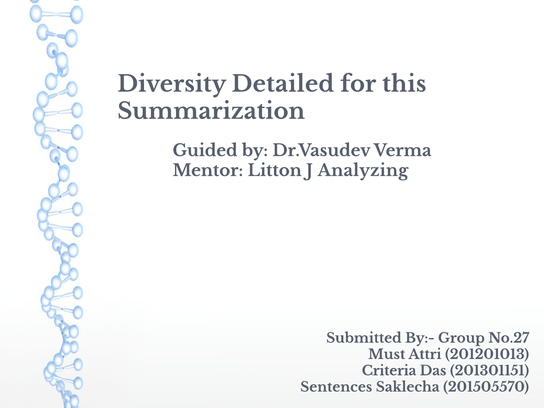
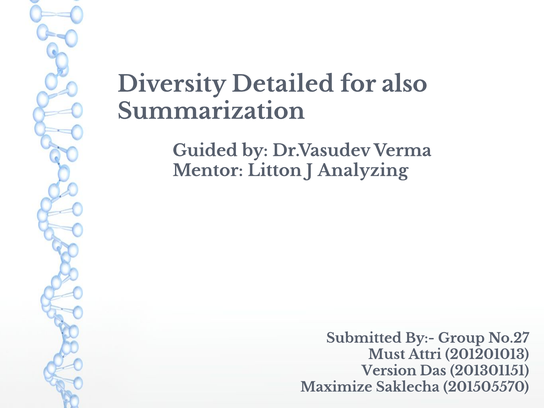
this: this -> also
Criteria: Criteria -> Version
Sentences: Sentences -> Maximize
